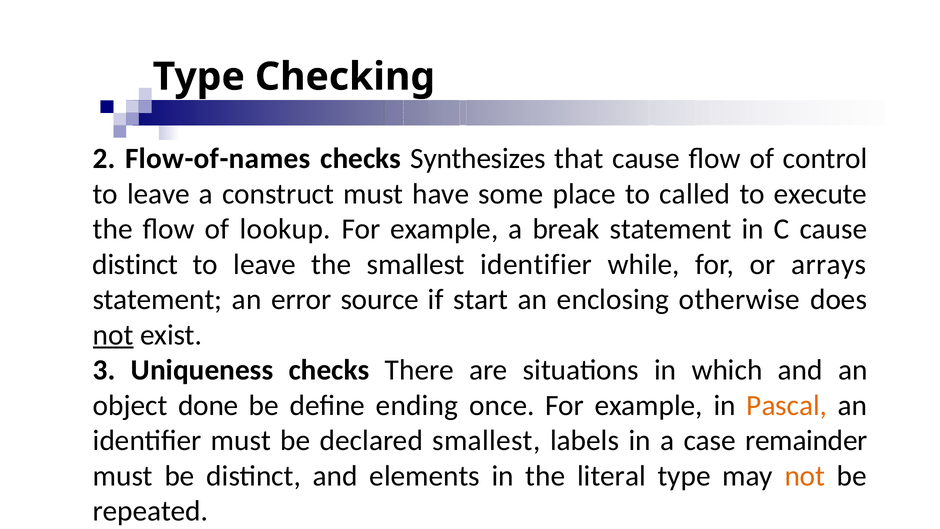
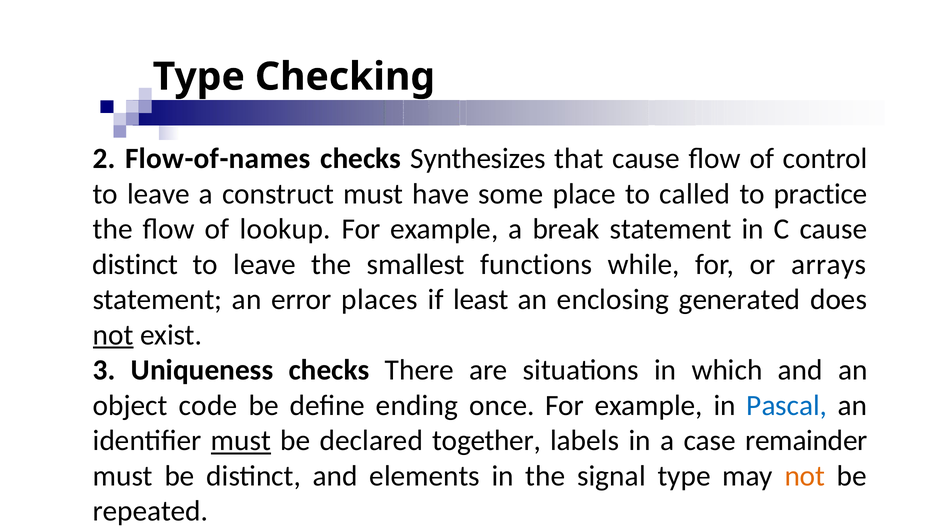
execute: execute -> practice
smallest identifier: identifier -> functions
error source: source -> places
start: start -> least
otherwise: otherwise -> generated
done: done -> code
Pascal colour: orange -> blue
must at (241, 441) underline: none -> present
declared smallest: smallest -> together
literal: literal -> signal
